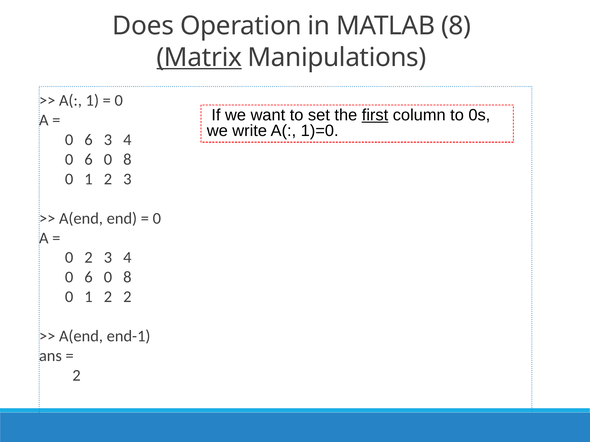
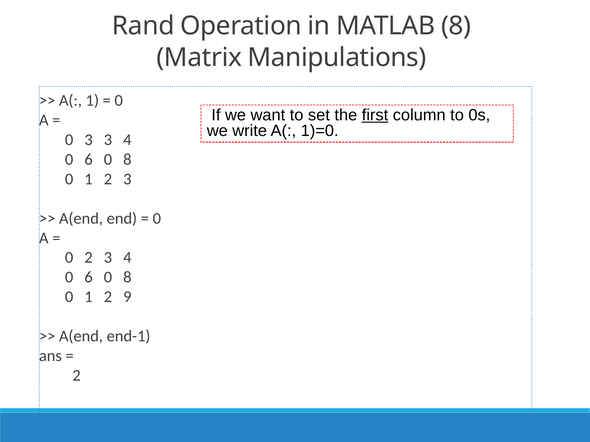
Does: Does -> Rand
Matrix underline: present -> none
6 at (89, 140): 6 -> 3
2 2: 2 -> 9
